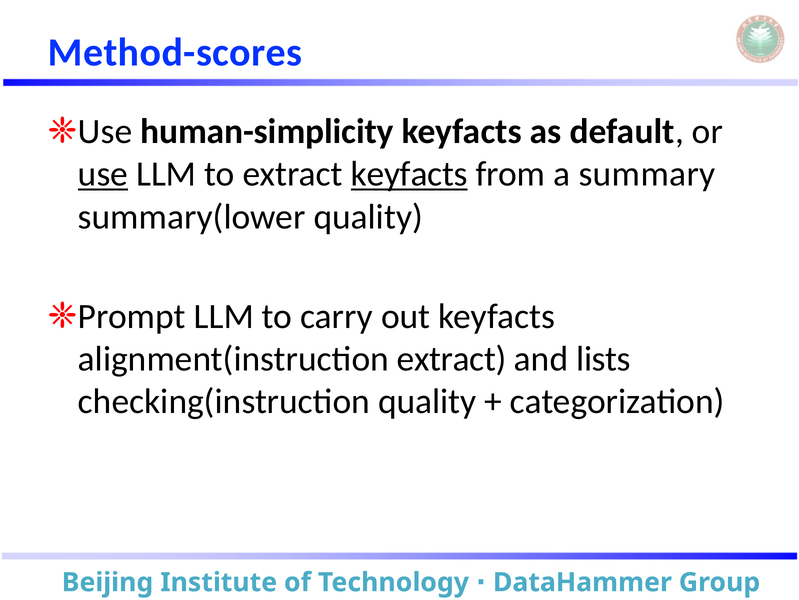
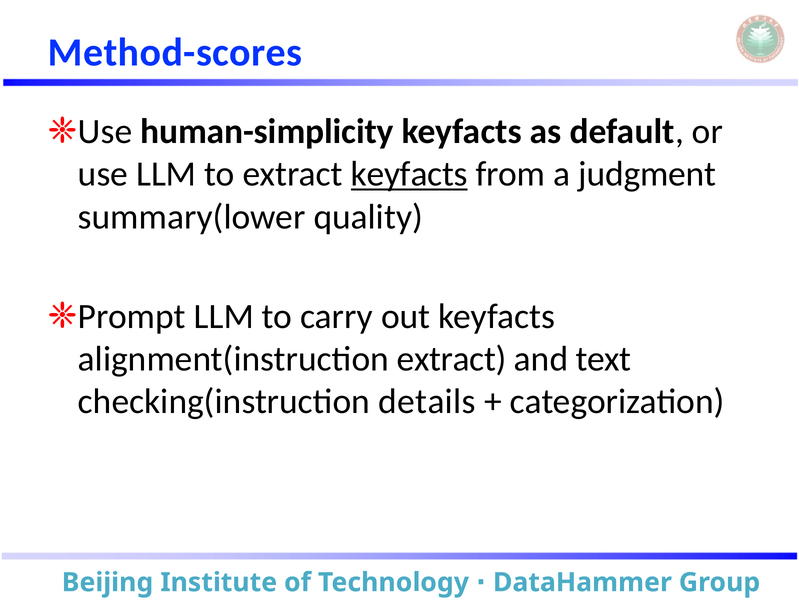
use underline: present -> none
summary: summary -> judgment
lists: lists -> text
checking(instruction quality: quality -> details
